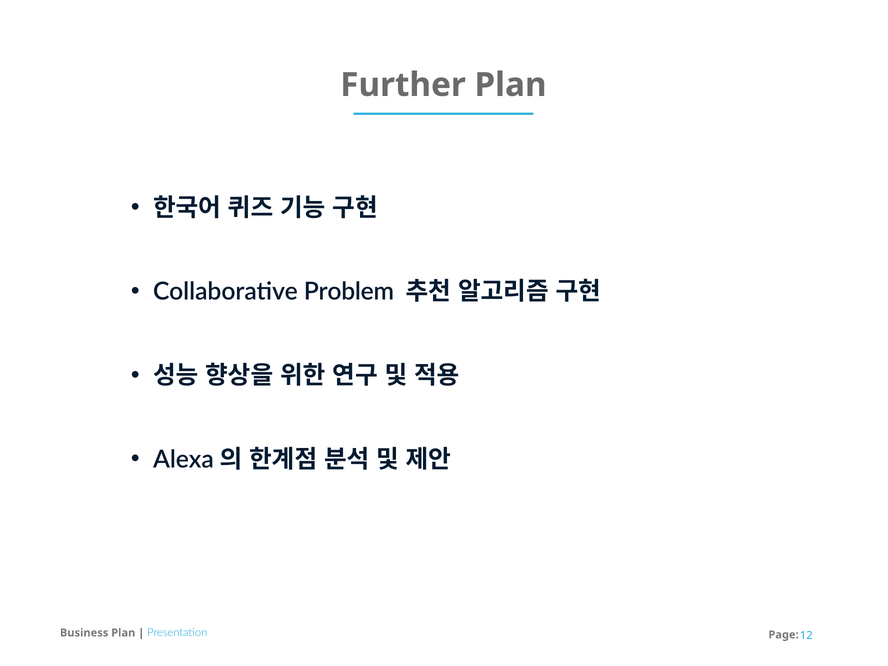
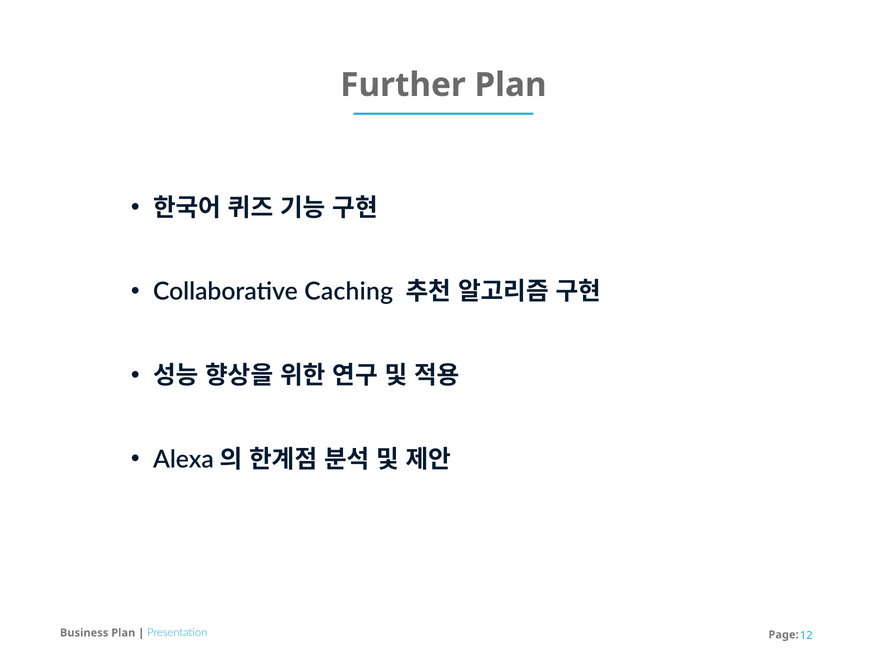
Problem: Problem -> Caching
